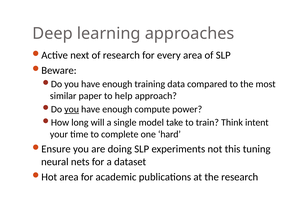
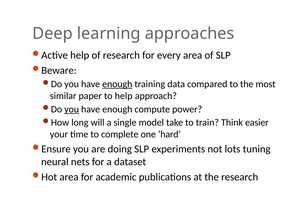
next at (80, 55): next -> help
enough at (117, 84) underline: none -> present
intent: intent -> easier
this: this -> lots
